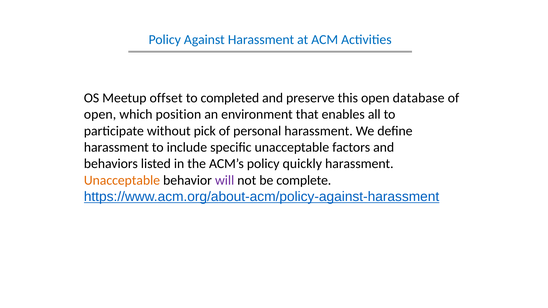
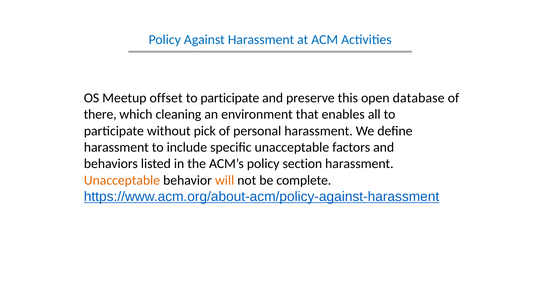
completed at (230, 98): completed -> participate
open at (100, 115): open -> there
position: position -> cleaning
quickly: quickly -> section
will colour: purple -> orange
